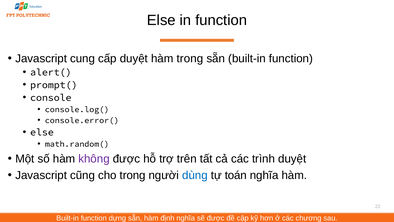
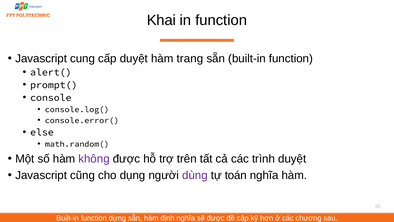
Else at (161, 20): Else -> Khai
hàm trong: trong -> trang
cho trong: trong -> dụng
dùng colour: blue -> purple
